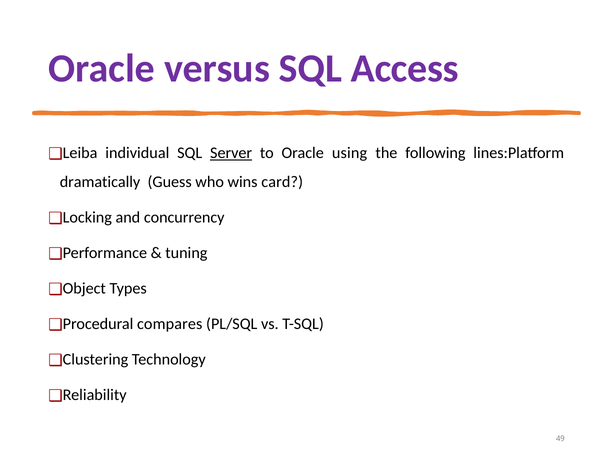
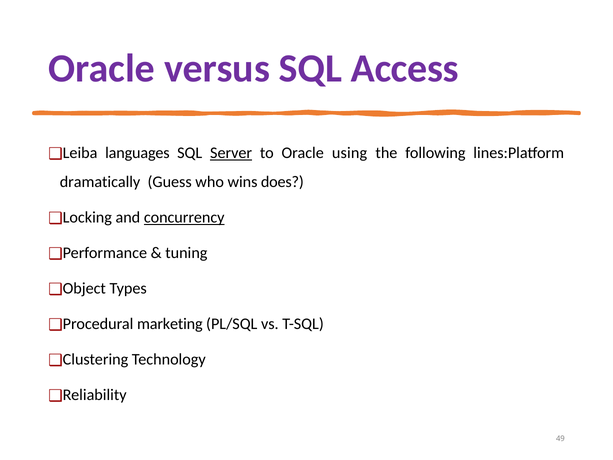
individual: individual -> languages
card: card -> does
concurrency underline: none -> present
compares: compares -> marketing
